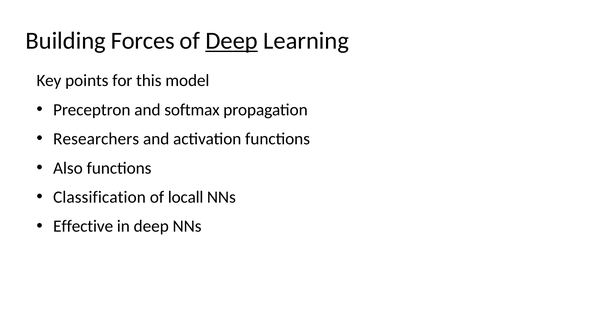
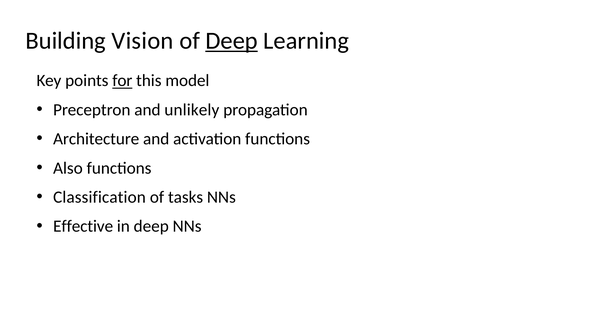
Forces: Forces -> Vision
for underline: none -> present
softmax: softmax -> unlikely
Researchers: Researchers -> Architecture
locall: locall -> tasks
